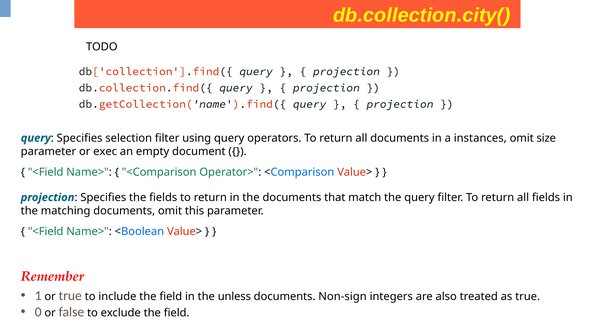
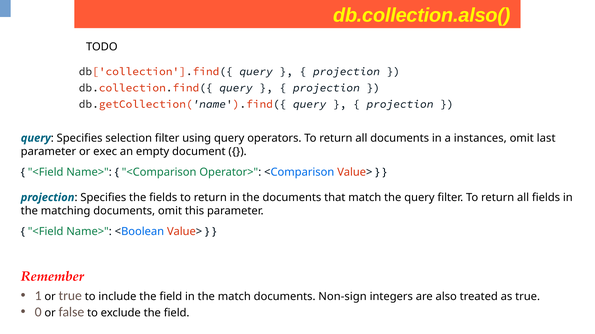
db.collection.city(: db.collection.city( -> db.collection.also(
size: size -> last
the unless: unless -> match
